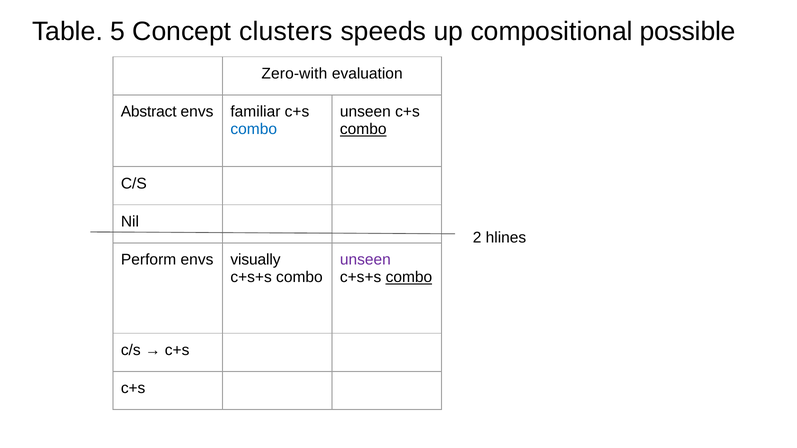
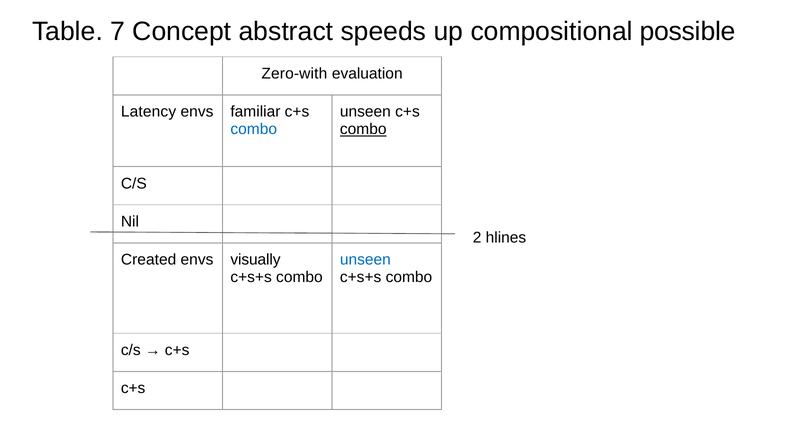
5: 5 -> 7
clusters: clusters -> abstract
Abstract: Abstract -> Latency
Perform: Perform -> Created
unseen at (365, 260) colour: purple -> blue
combo at (409, 277) underline: present -> none
